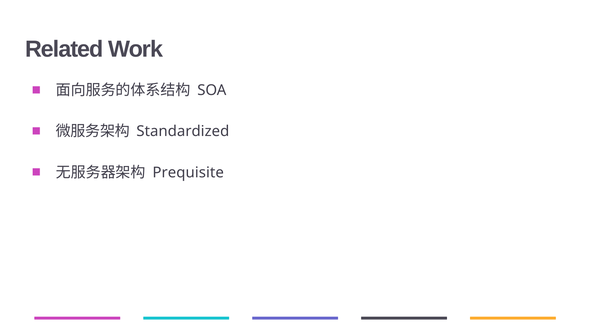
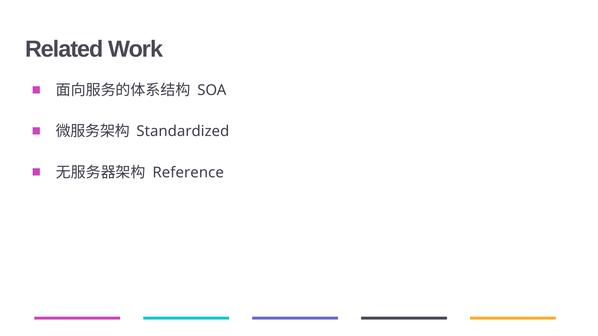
Prequisite: Prequisite -> Reference
